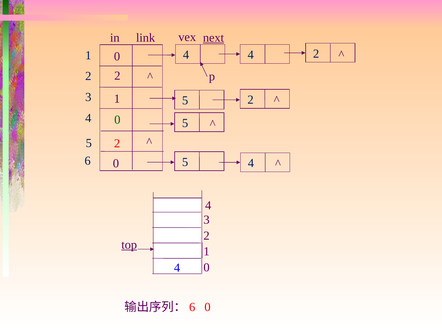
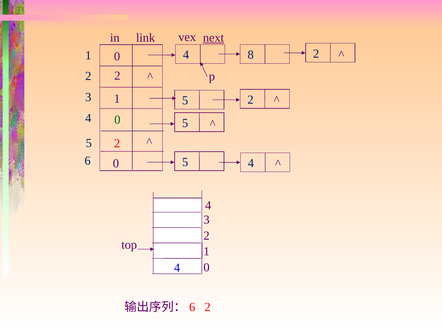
4 4: 4 -> 8
top underline: present -> none
0 at (207, 308): 0 -> 2
